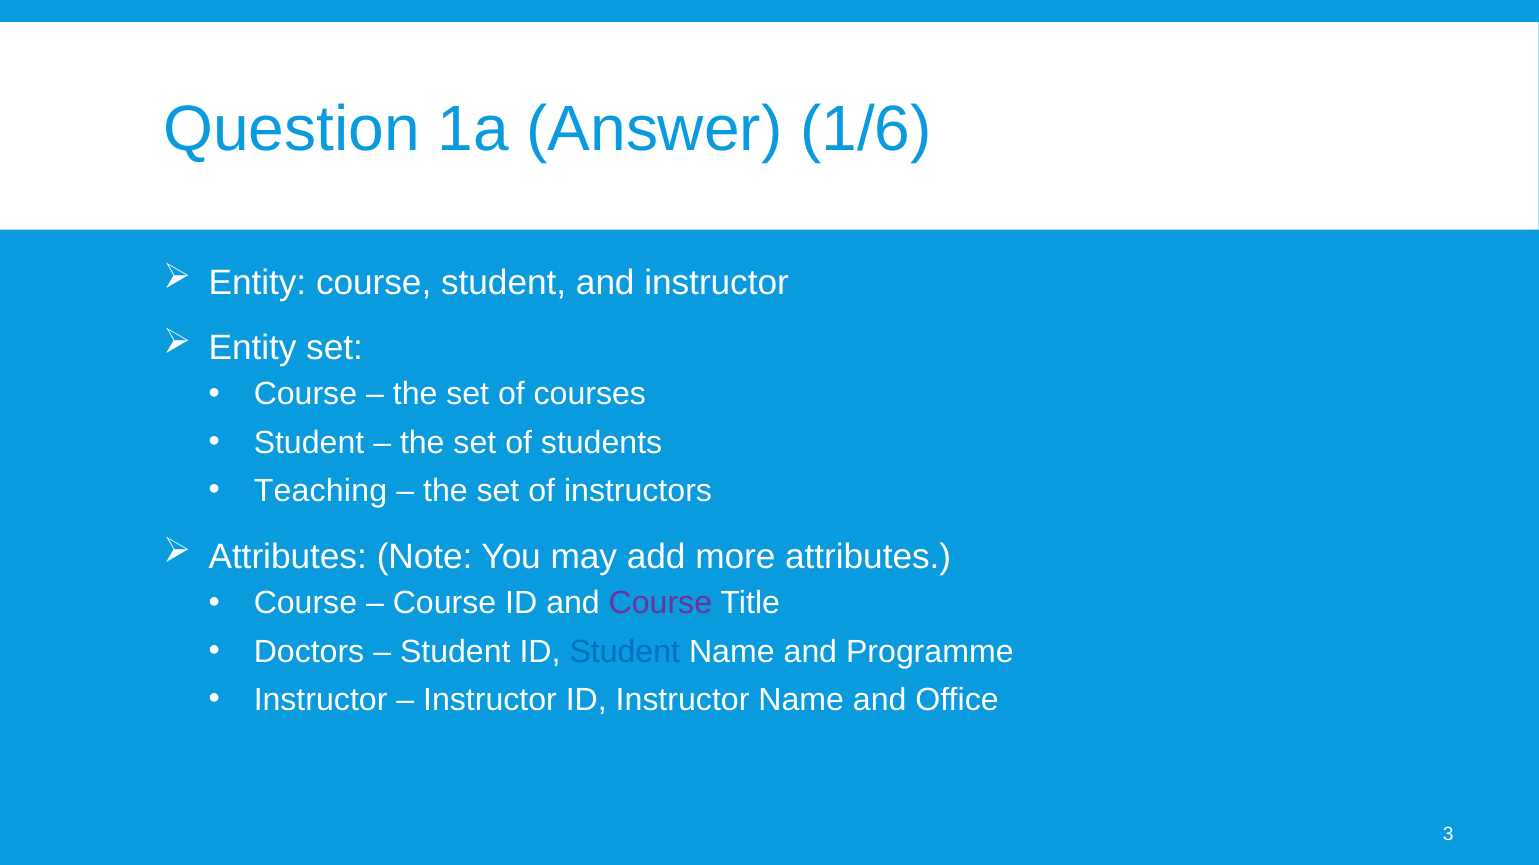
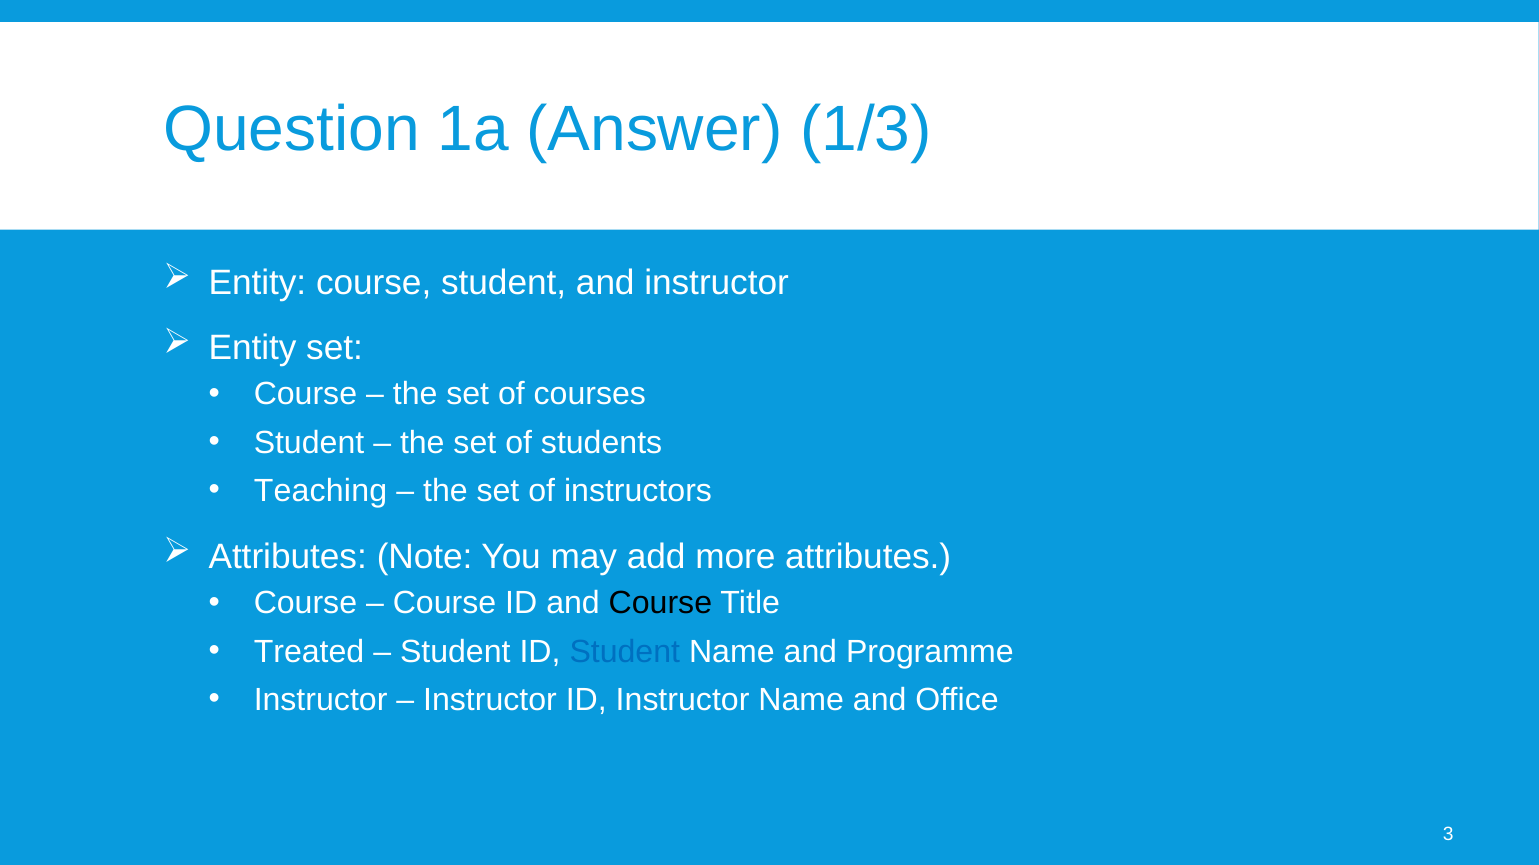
1/6: 1/6 -> 1/3
Course at (660, 604) colour: purple -> black
Doctors: Doctors -> Treated
